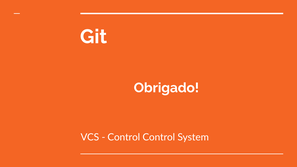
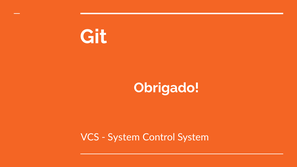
Control at (124, 137): Control -> System
